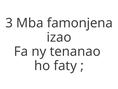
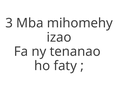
famonjena: famonjena -> mihomehy
